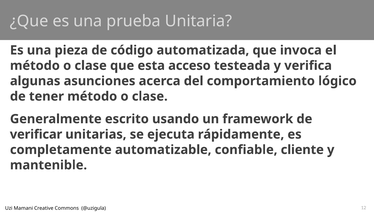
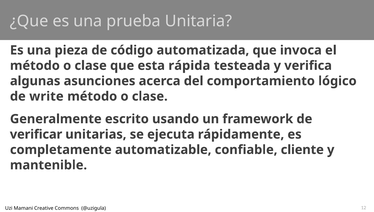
acceso: acceso -> rápida
tener: tener -> write
